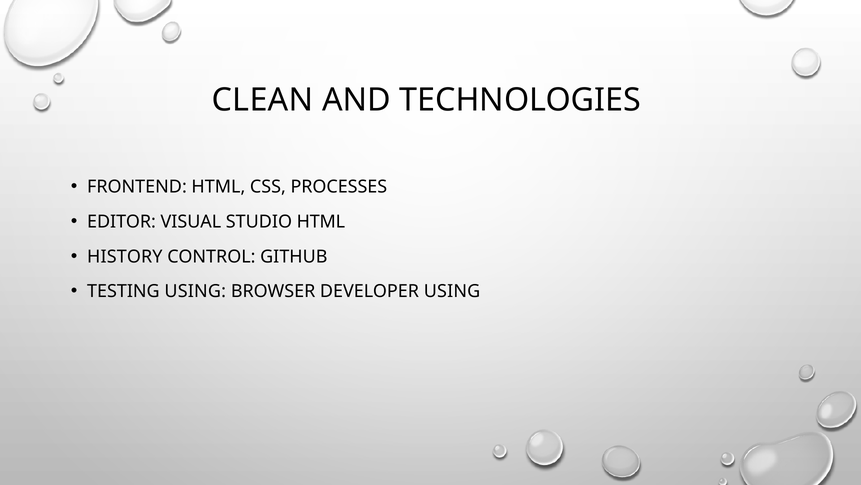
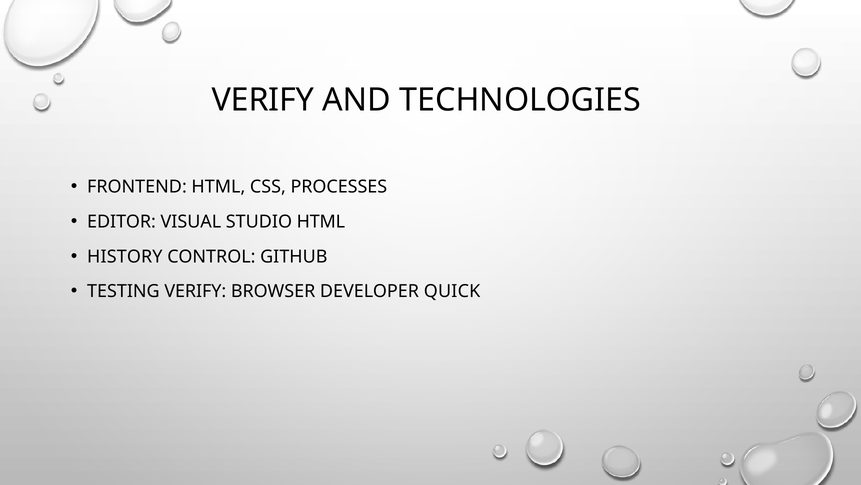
CLEAN at (263, 100): CLEAN -> VERIFY
TESTING USING: USING -> VERIFY
DEVELOPER USING: USING -> QUICK
